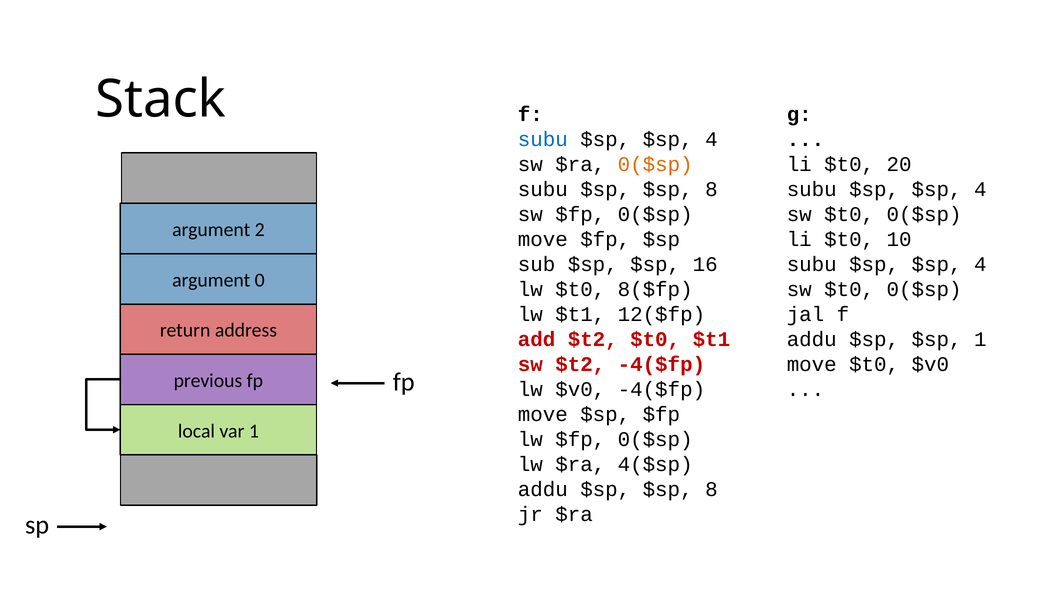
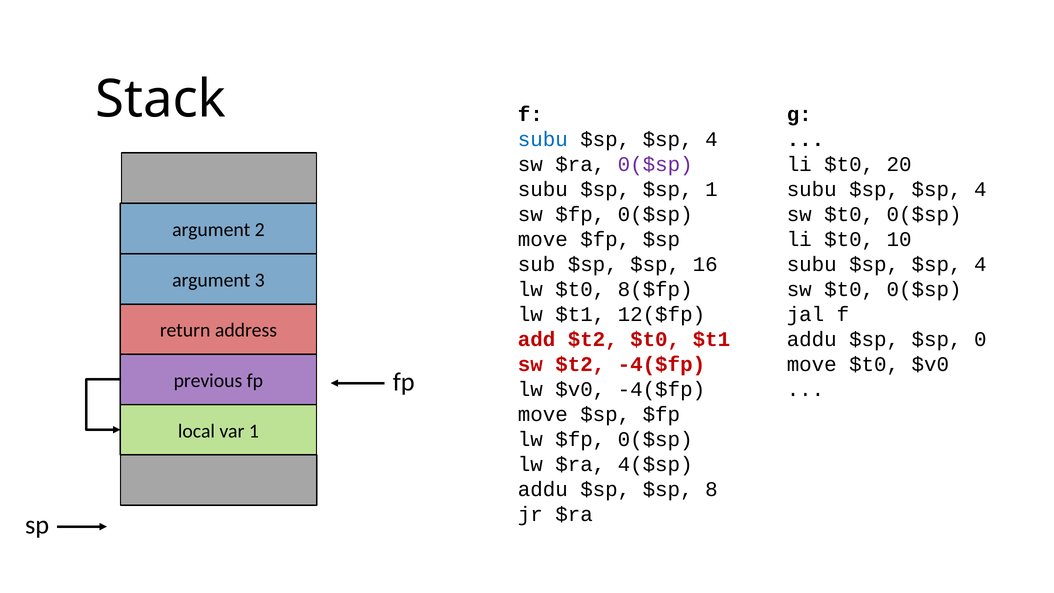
0($sp at (655, 164) colour: orange -> purple
subu $sp $sp 8: 8 -> 1
0: 0 -> 3
$sp 1: 1 -> 0
